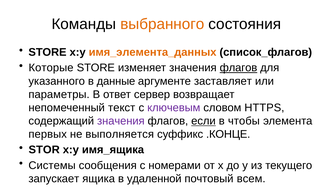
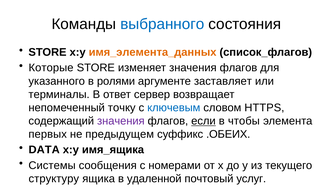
выбранного colour: orange -> blue
флагов at (238, 68) underline: present -> none
данные: данные -> ролями
параметры: параметры -> терминалы
текст: текст -> точку
ключевым colour: purple -> blue
выполняется: выполняется -> предыдущем
.КОНЦЕ: .КОНЦЕ -> .ОБЕИХ
STOR: STOR -> DATA
запускает: запускает -> структуру
всем: всем -> услуг
